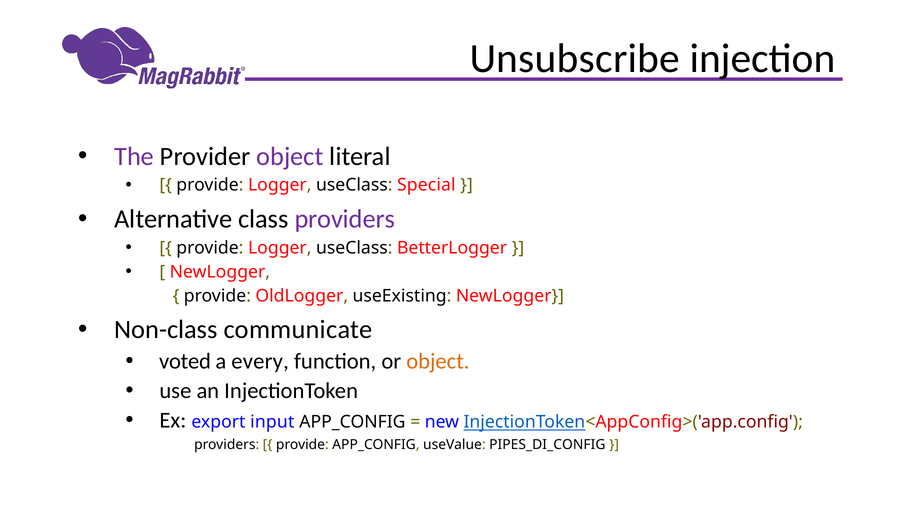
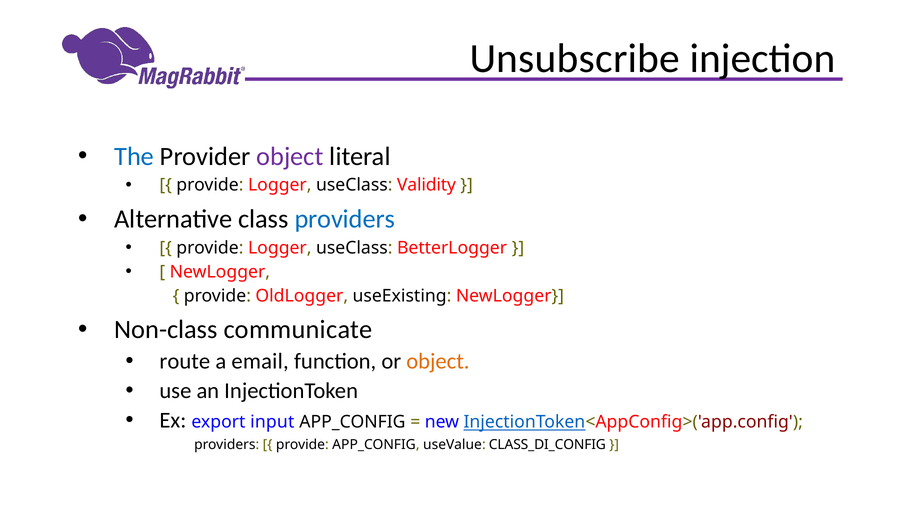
The colour: purple -> blue
Special: Special -> Validity
providers at (345, 219) colour: purple -> blue
voted: voted -> route
every: every -> email
PIPES_DI_CONFIG: PIPES_DI_CONFIG -> CLASS_DI_CONFIG
